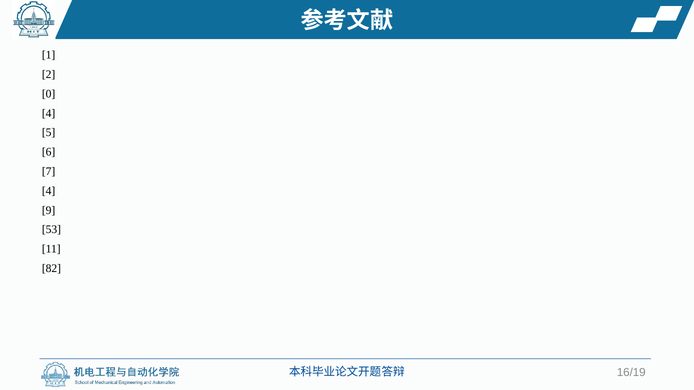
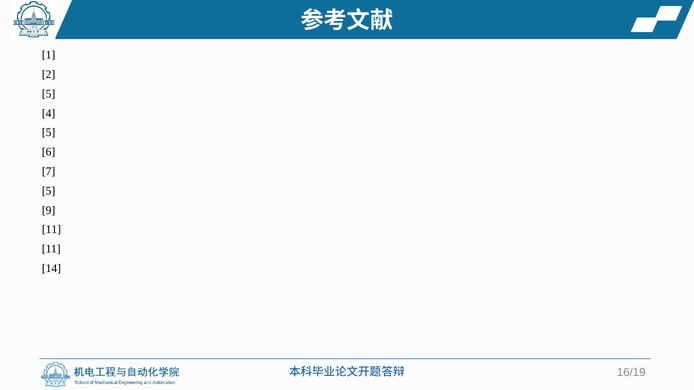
0 at (49, 94): 0 -> 5
4 at (49, 191): 4 -> 5
53 at (51, 230): 53 -> 11
82: 82 -> 14
